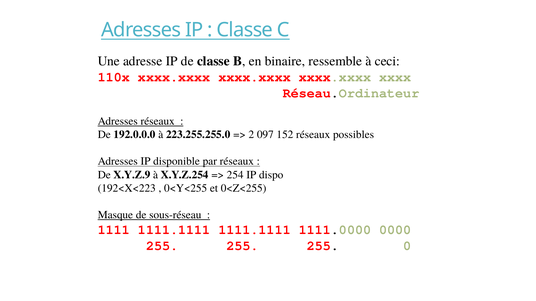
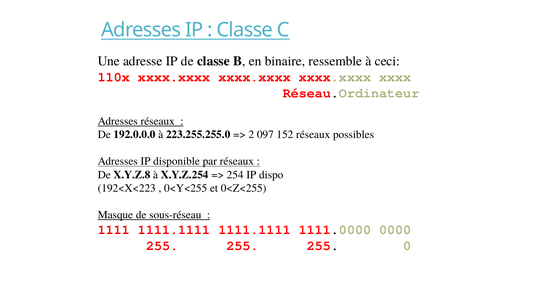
X.Y.Z.9: X.Y.Z.9 -> X.Y.Z.8
